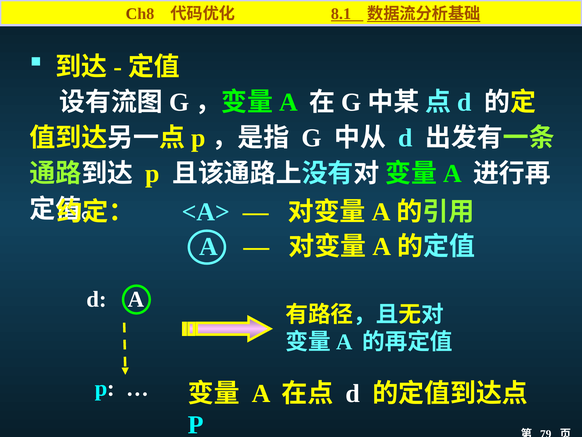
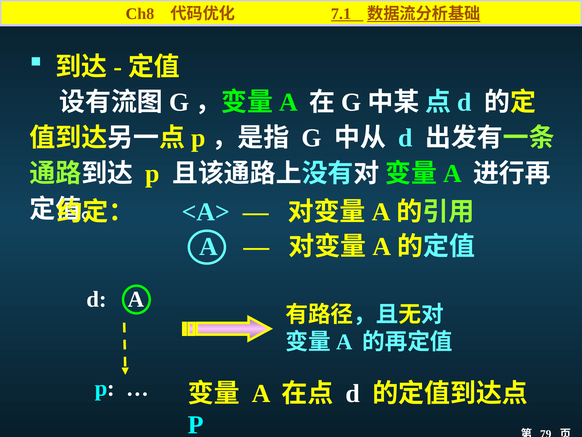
8.1: 8.1 -> 7.1
